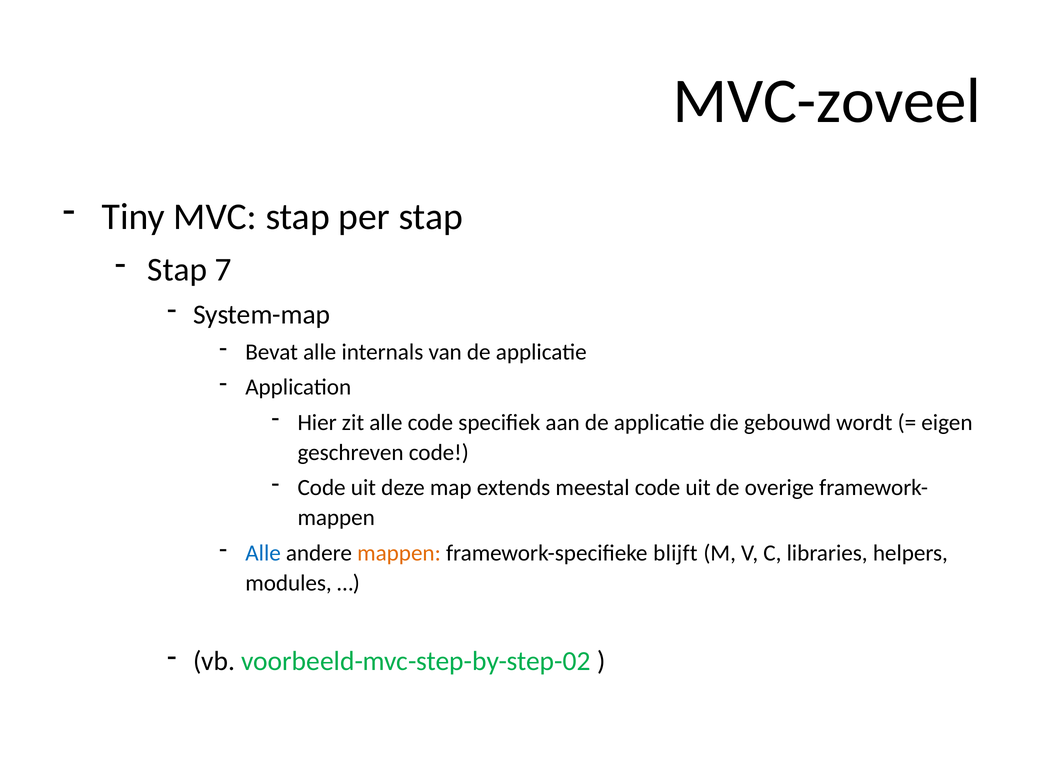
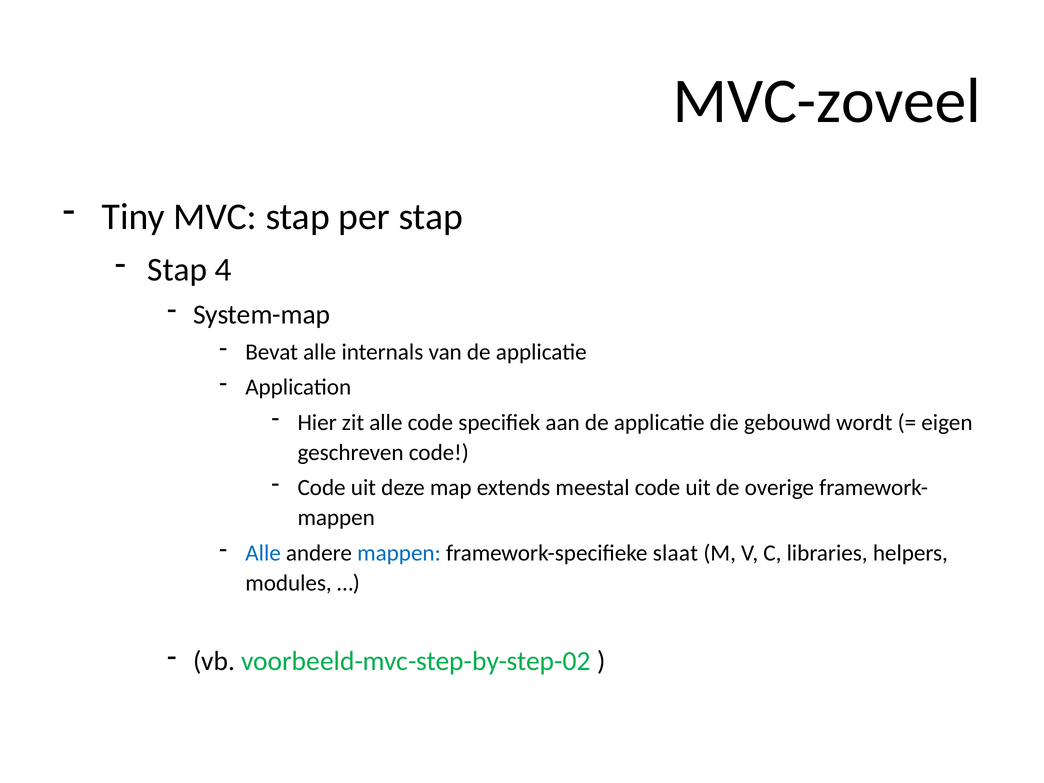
7: 7 -> 4
mappen at (399, 553) colour: orange -> blue
blijft: blijft -> slaat
